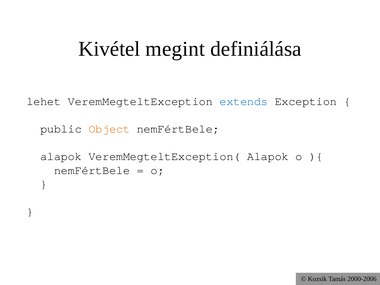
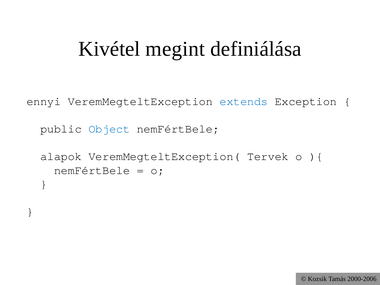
lehet: lehet -> ennyi
Object colour: orange -> blue
VeremMegteltException( Alapok: Alapok -> Tervek
